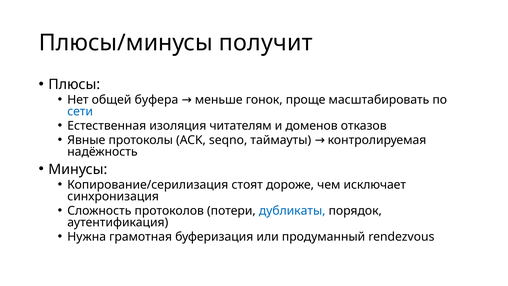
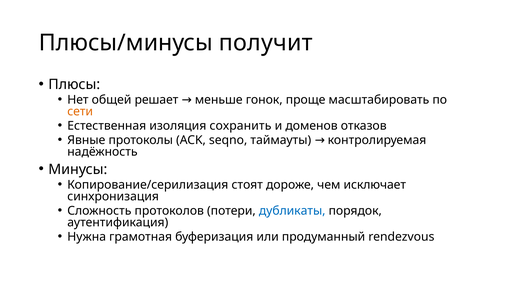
буфера: буфера -> решает
сети colour: blue -> orange
читателям: читателям -> сохранить
